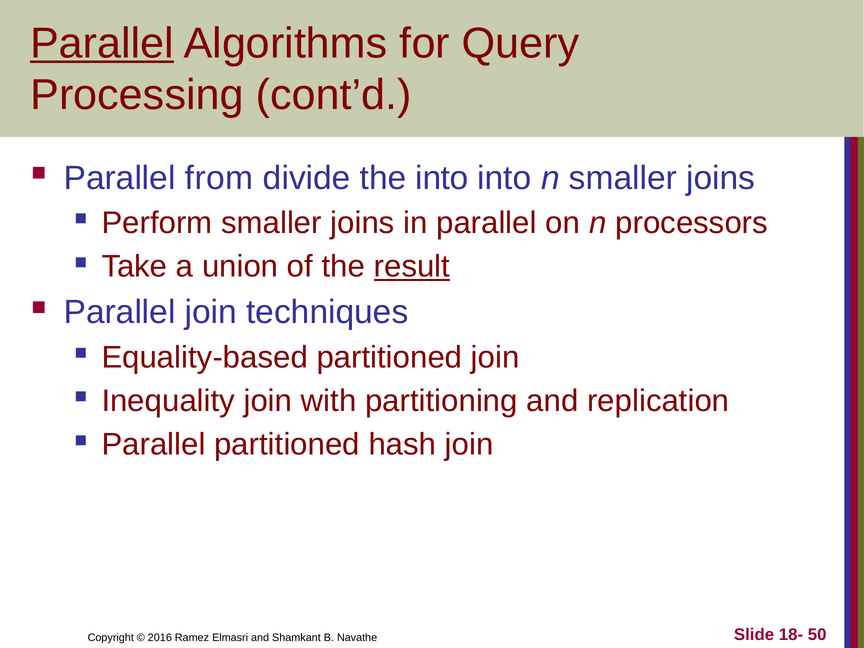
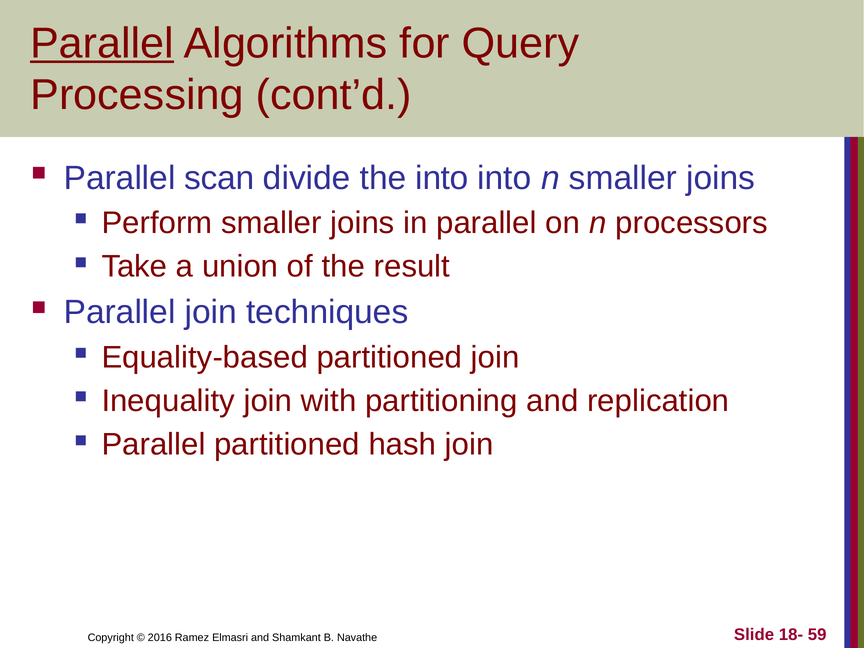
from: from -> scan
result underline: present -> none
50: 50 -> 59
